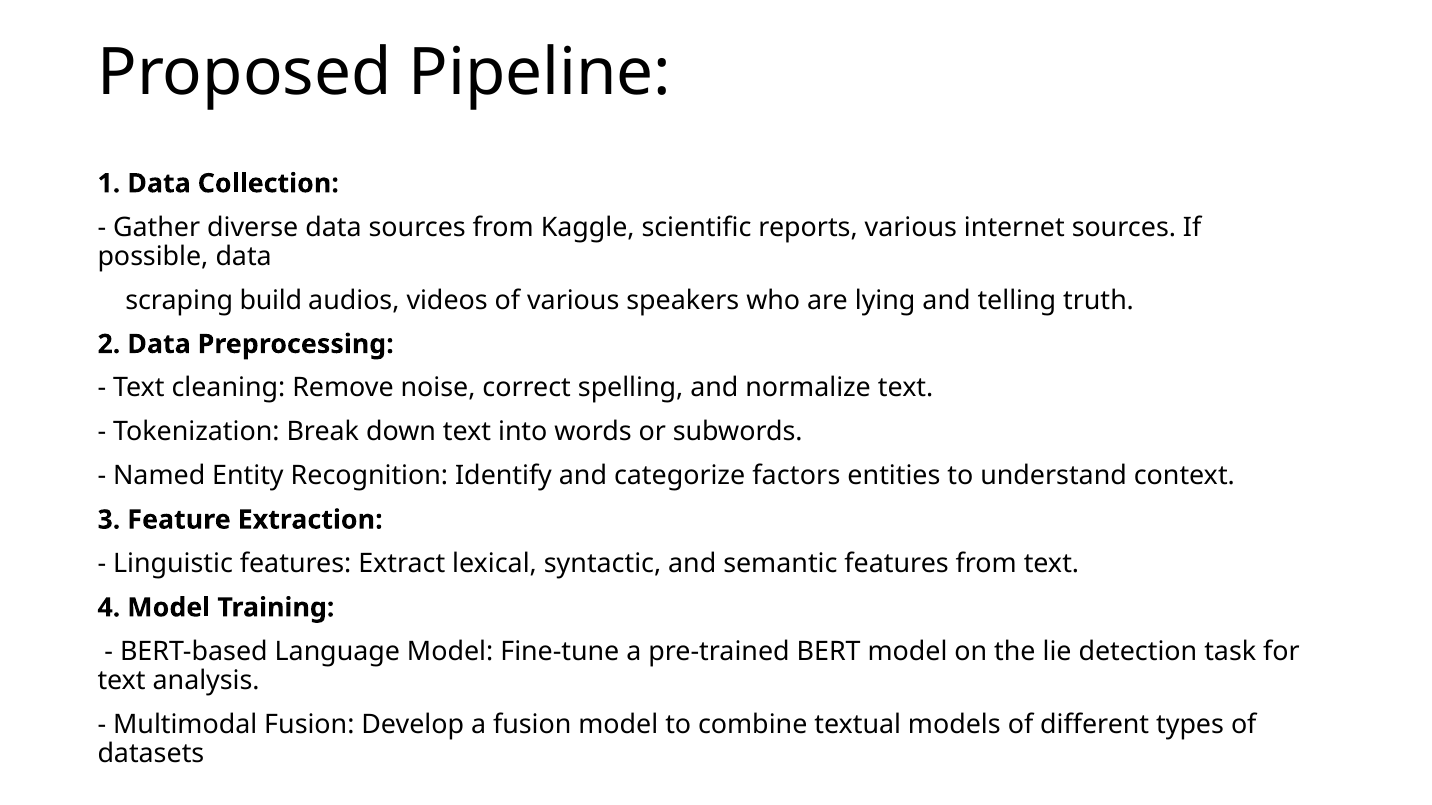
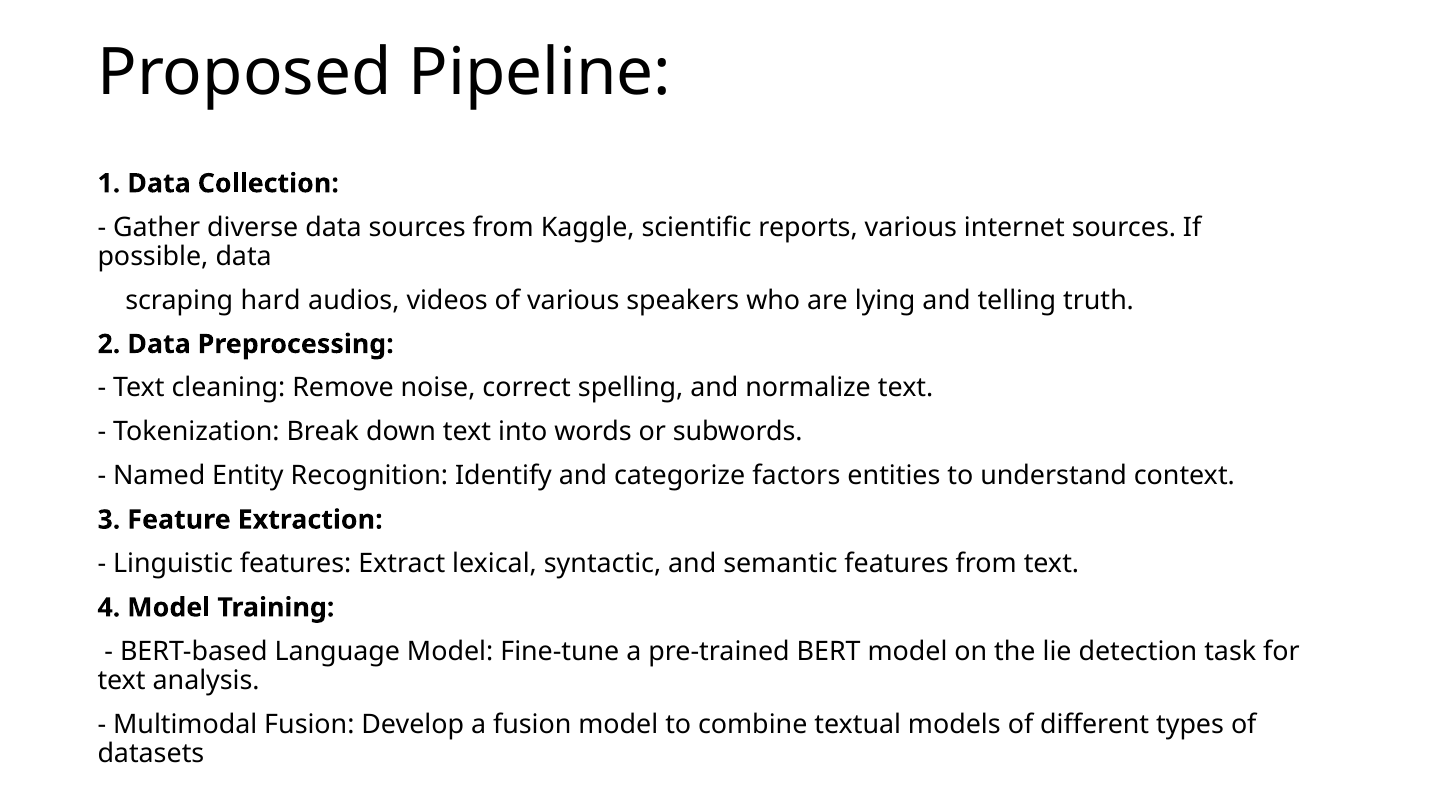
build: build -> hard
